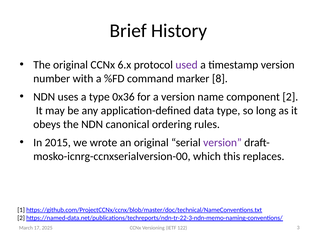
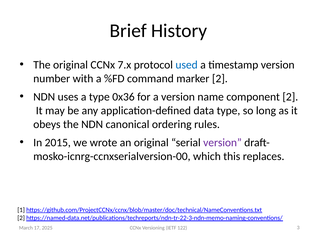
6.x: 6.x -> 7.x
used colour: purple -> blue
marker 8: 8 -> 2
